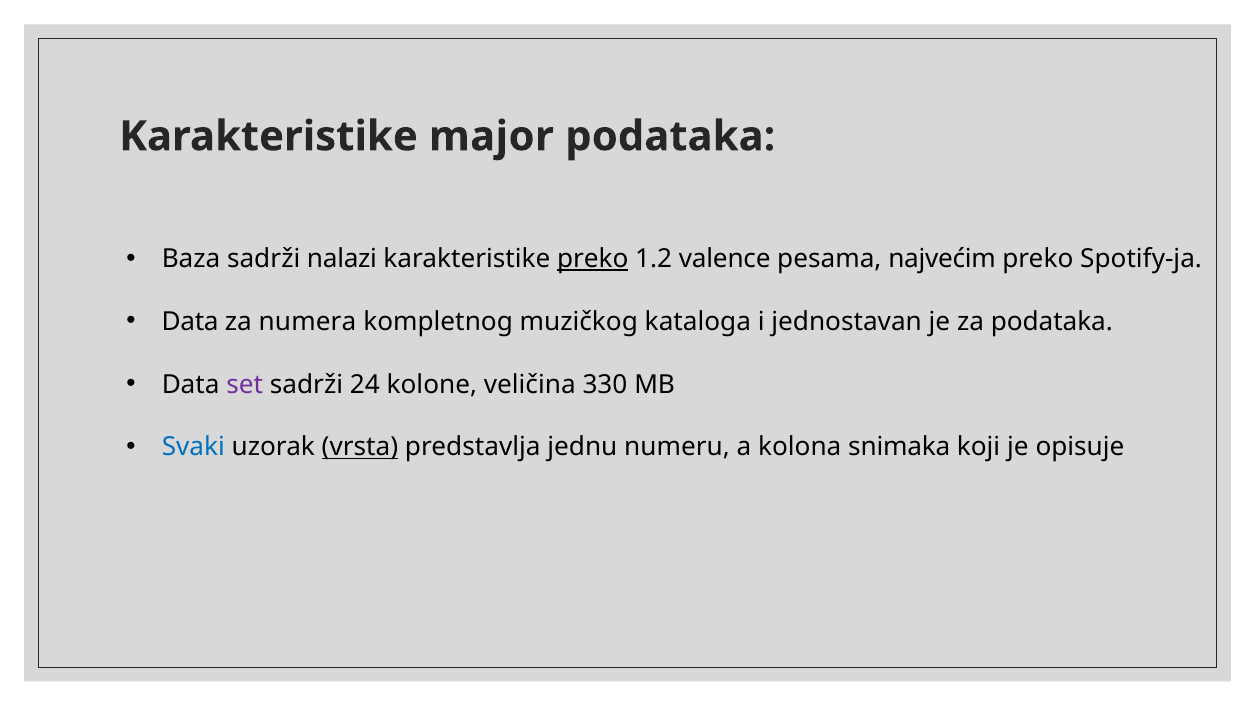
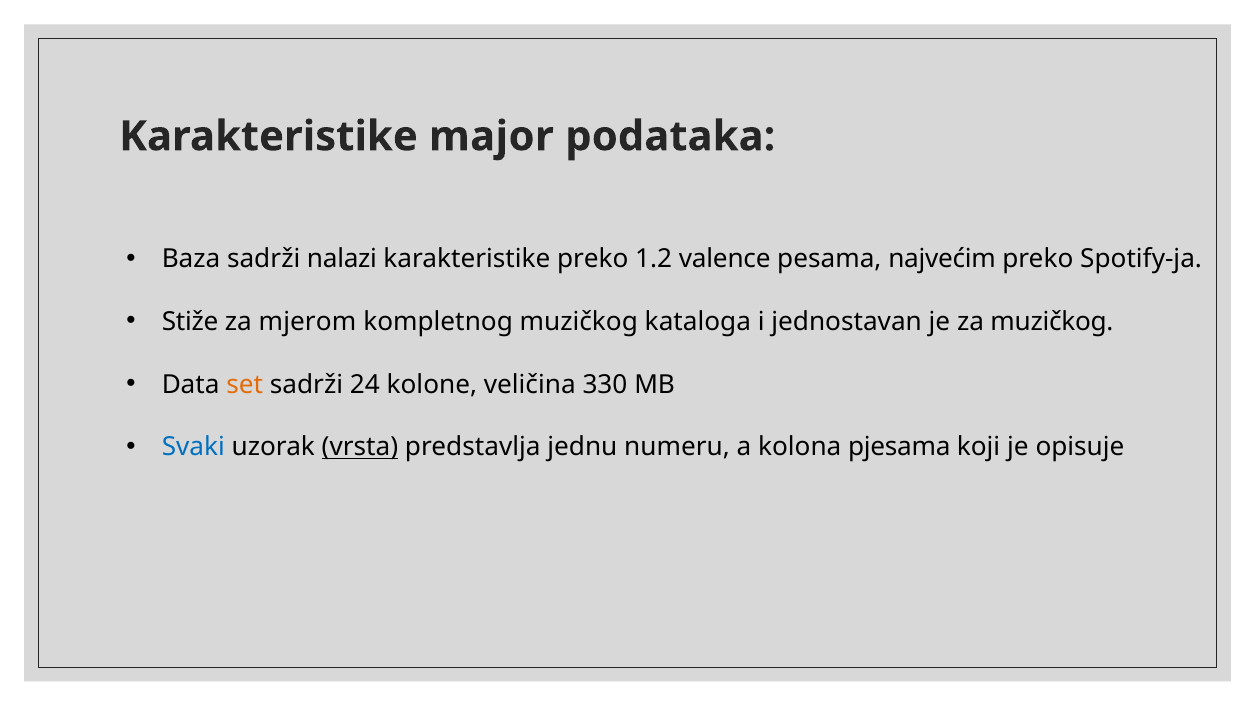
preko at (593, 259) underline: present -> none
Data at (190, 322): Data -> Stiže
numera: numera -> mjerom
za podataka: podataka -> muzičkog
set colour: purple -> orange
snimaka: snimaka -> pjesama
